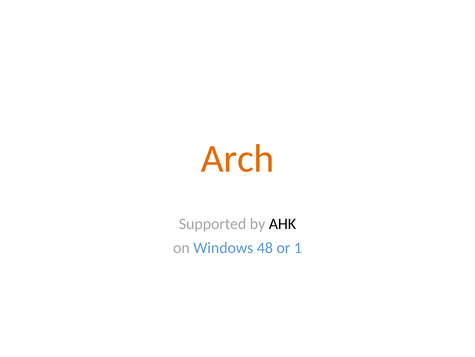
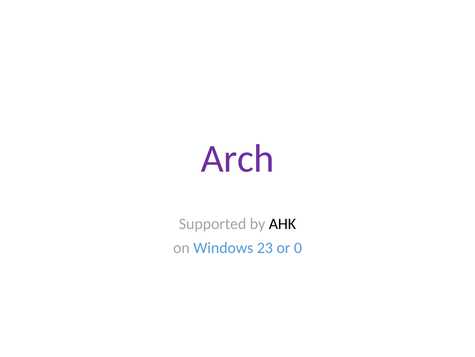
Arch colour: orange -> purple
48: 48 -> 23
1: 1 -> 0
